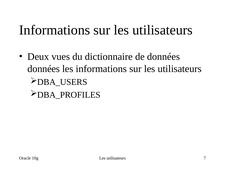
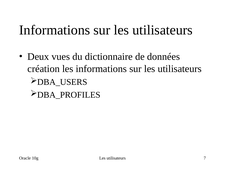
données at (44, 69): données -> création
